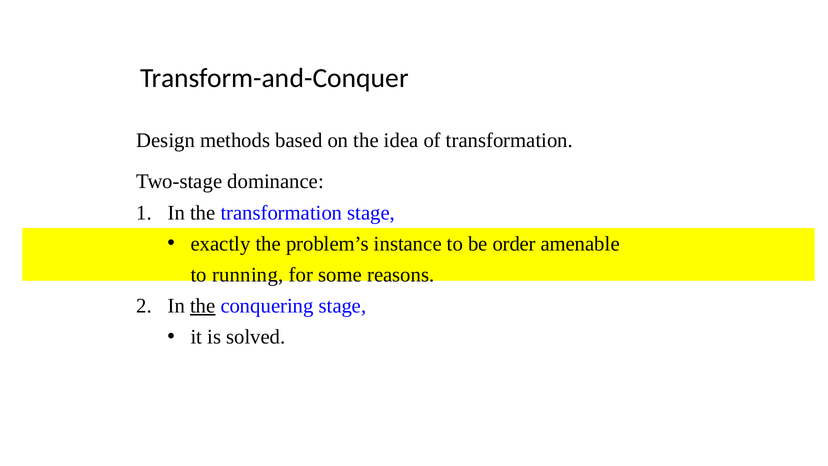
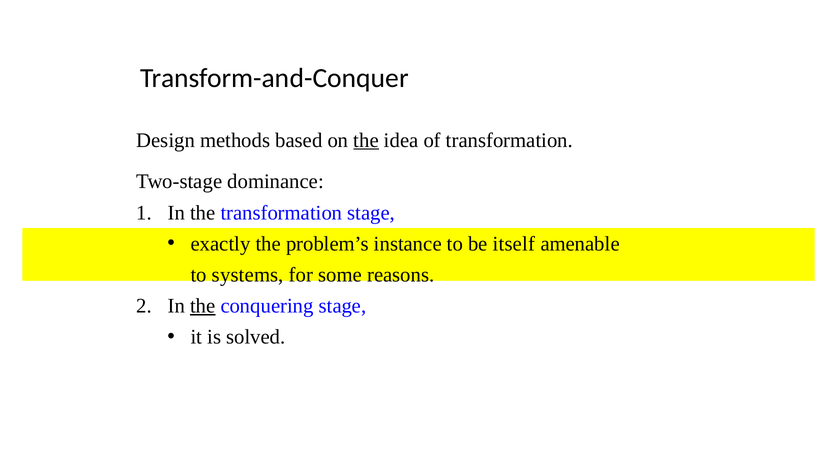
the at (366, 140) underline: none -> present
order: order -> itself
running: running -> systems
